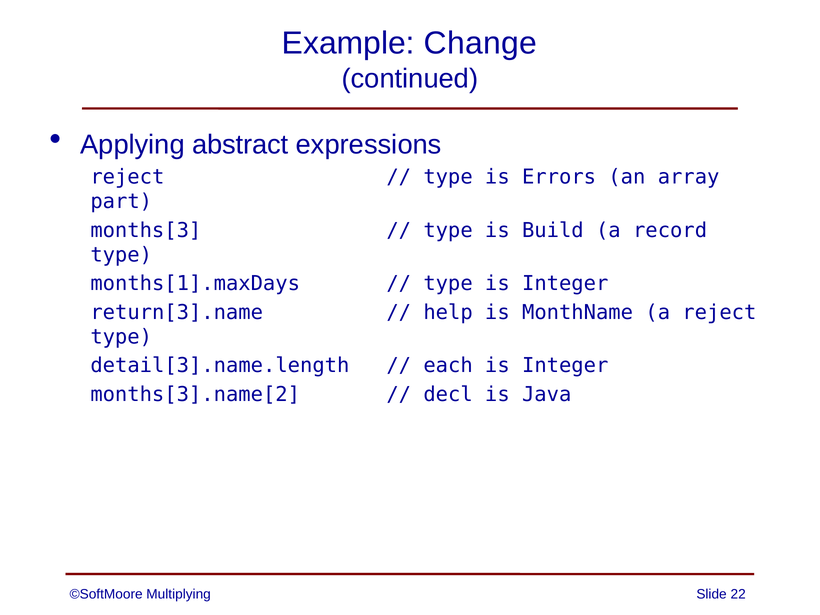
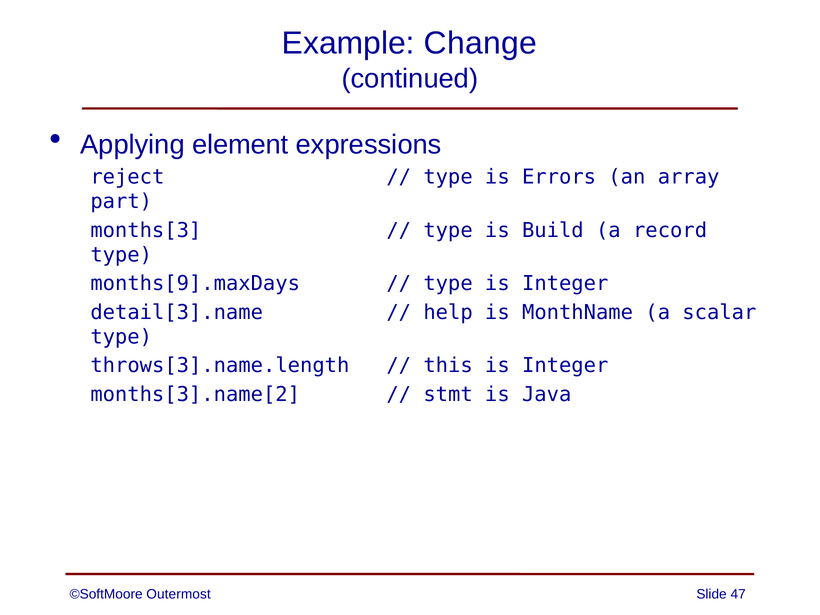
abstract: abstract -> element
months[1].maxDays: months[1].maxDays -> months[9].maxDays
return[3].name: return[3].name -> detail[3].name
a reject: reject -> scalar
detail[3].name.length: detail[3].name.length -> throws[3].name.length
each: each -> this
decl: decl -> stmt
Multiplying: Multiplying -> Outermost
22: 22 -> 47
